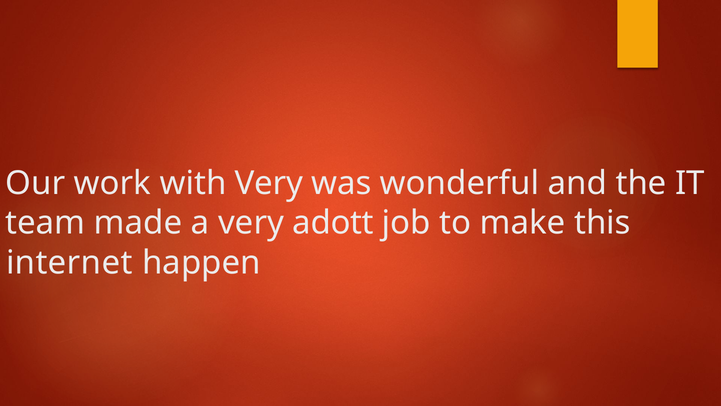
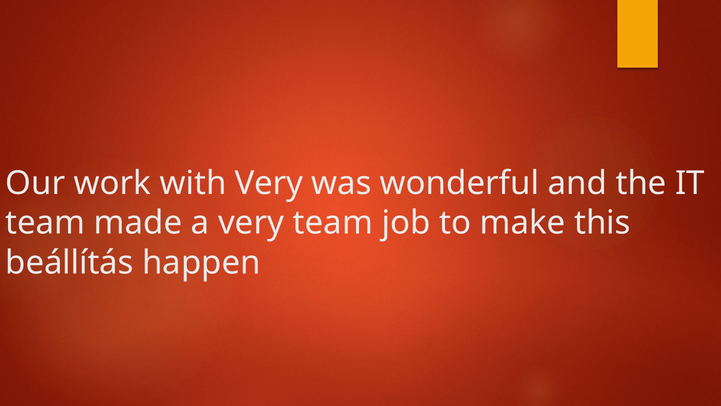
very adott: adott -> team
internet: internet -> beállítás
